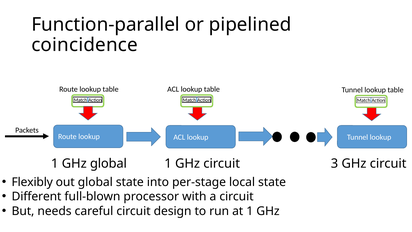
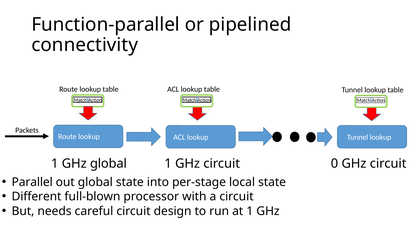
coincidence: coincidence -> connectivity
3: 3 -> 0
Flexibly: Flexibly -> Parallel
